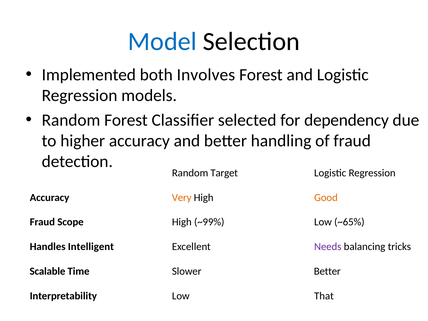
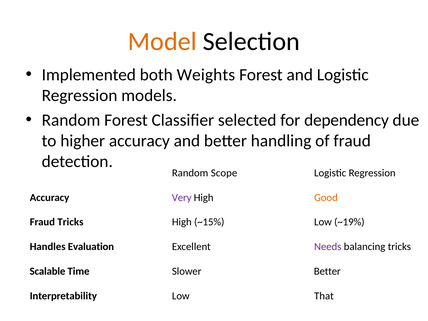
Model colour: blue -> orange
Involves: Involves -> Weights
Target: Target -> Scope
Very colour: orange -> purple
Fraud Scope: Scope -> Tricks
~99%: ~99% -> ~15%
~65%: ~65% -> ~19%
Intelligent: Intelligent -> Evaluation
